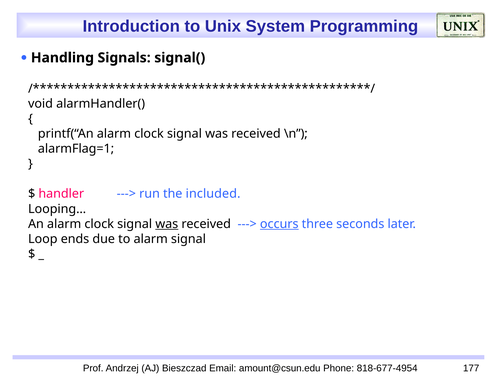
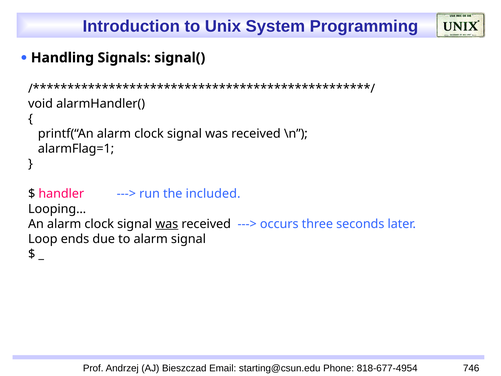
occurs underline: present -> none
amount@csun.edu: amount@csun.edu -> starting@csun.edu
177: 177 -> 746
